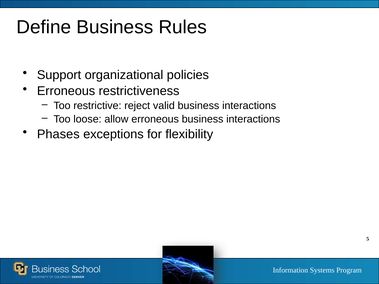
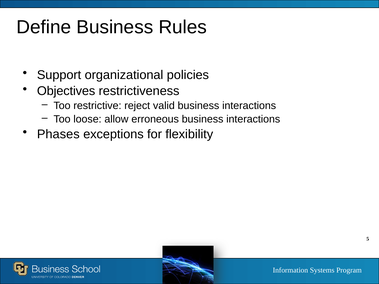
Erroneous at (66, 91): Erroneous -> Objectives
